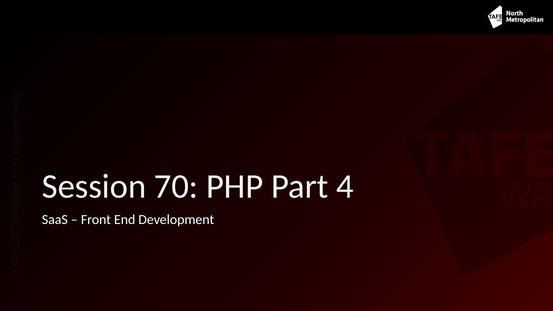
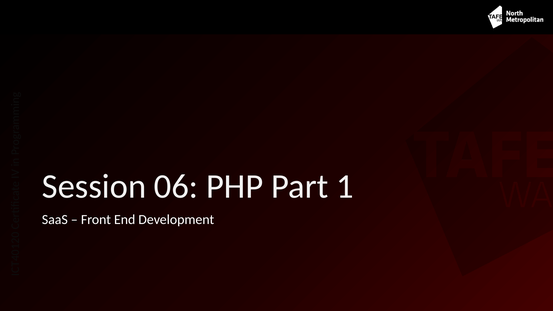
70: 70 -> 06
Part 4: 4 -> 1
